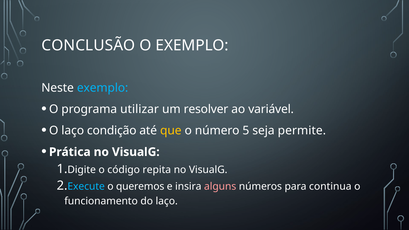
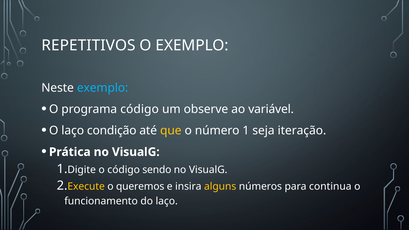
CONCLUSÃO: CONCLUSÃO -> REPETITIVOS
programa utilizar: utilizar -> código
resolver: resolver -> observe
número 5: 5 -> 1
permite: permite -> iteração
repita: repita -> sendo
Execute colour: light blue -> yellow
alguns colour: pink -> yellow
